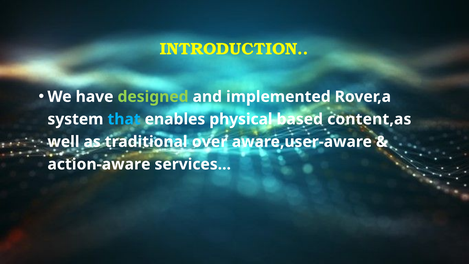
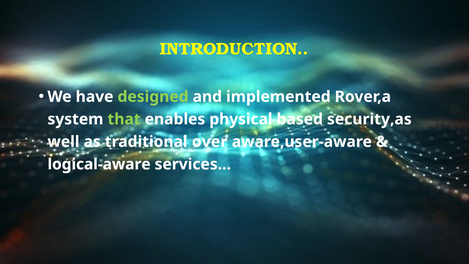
that colour: light blue -> light green
content,as: content,as -> security,as
action-aware: action-aware -> logical-aware
